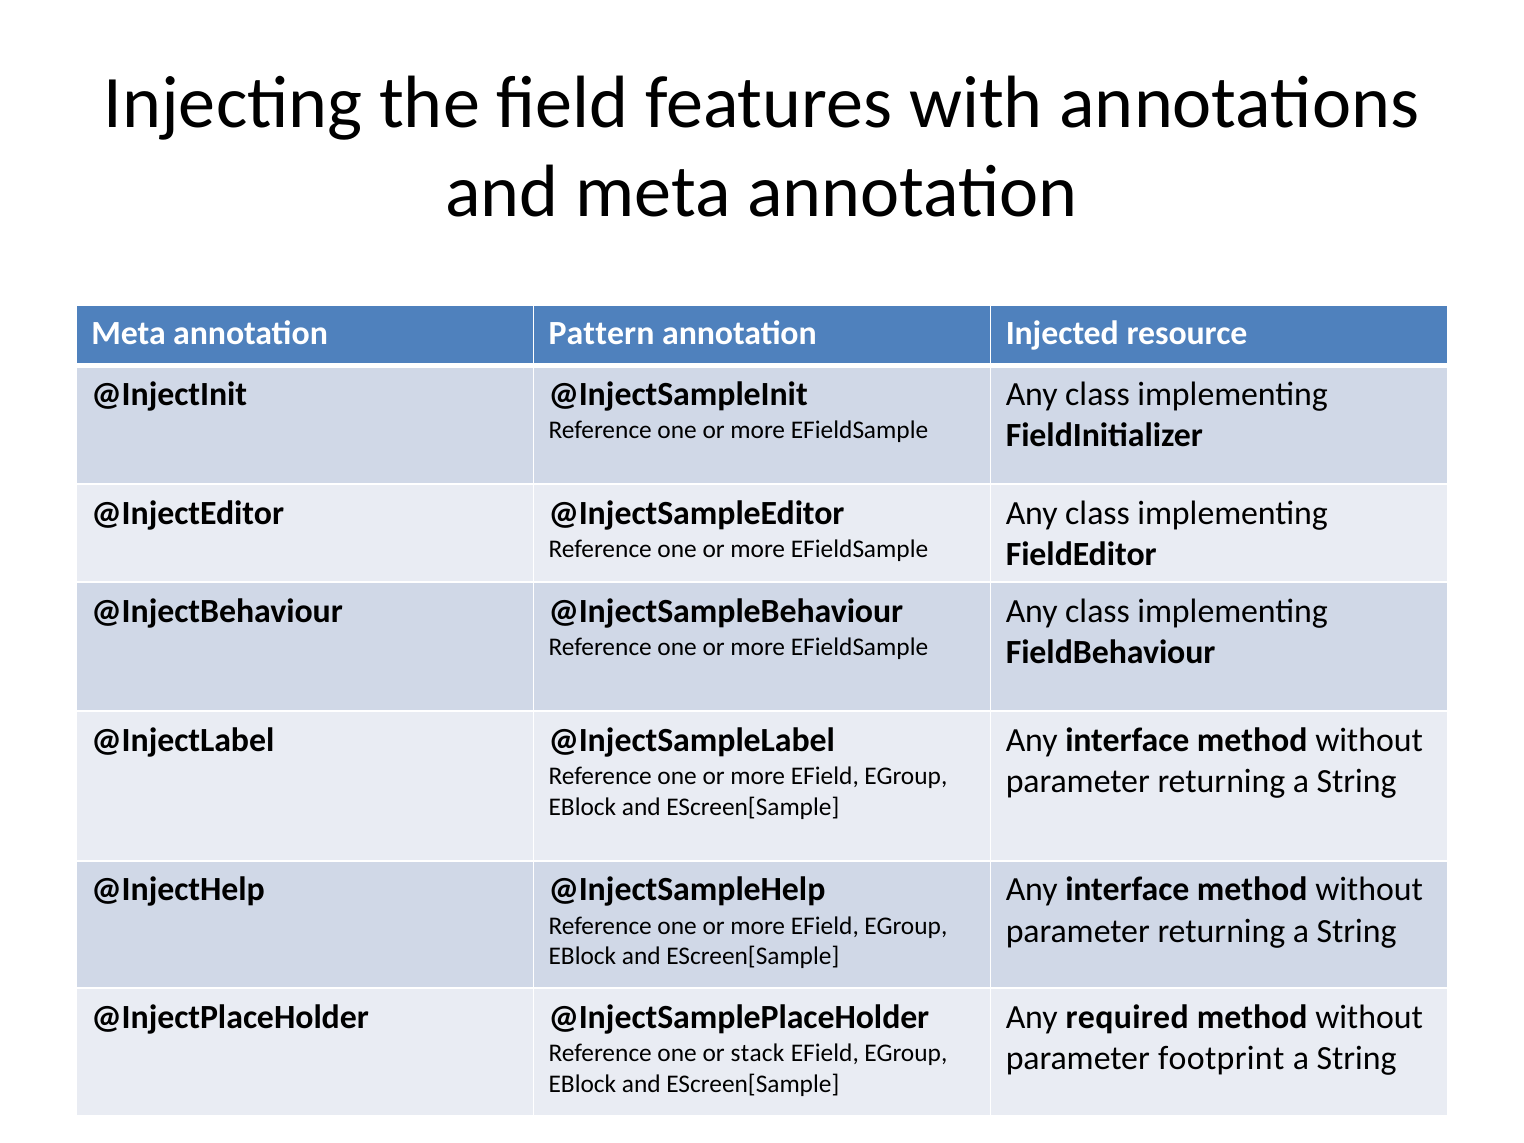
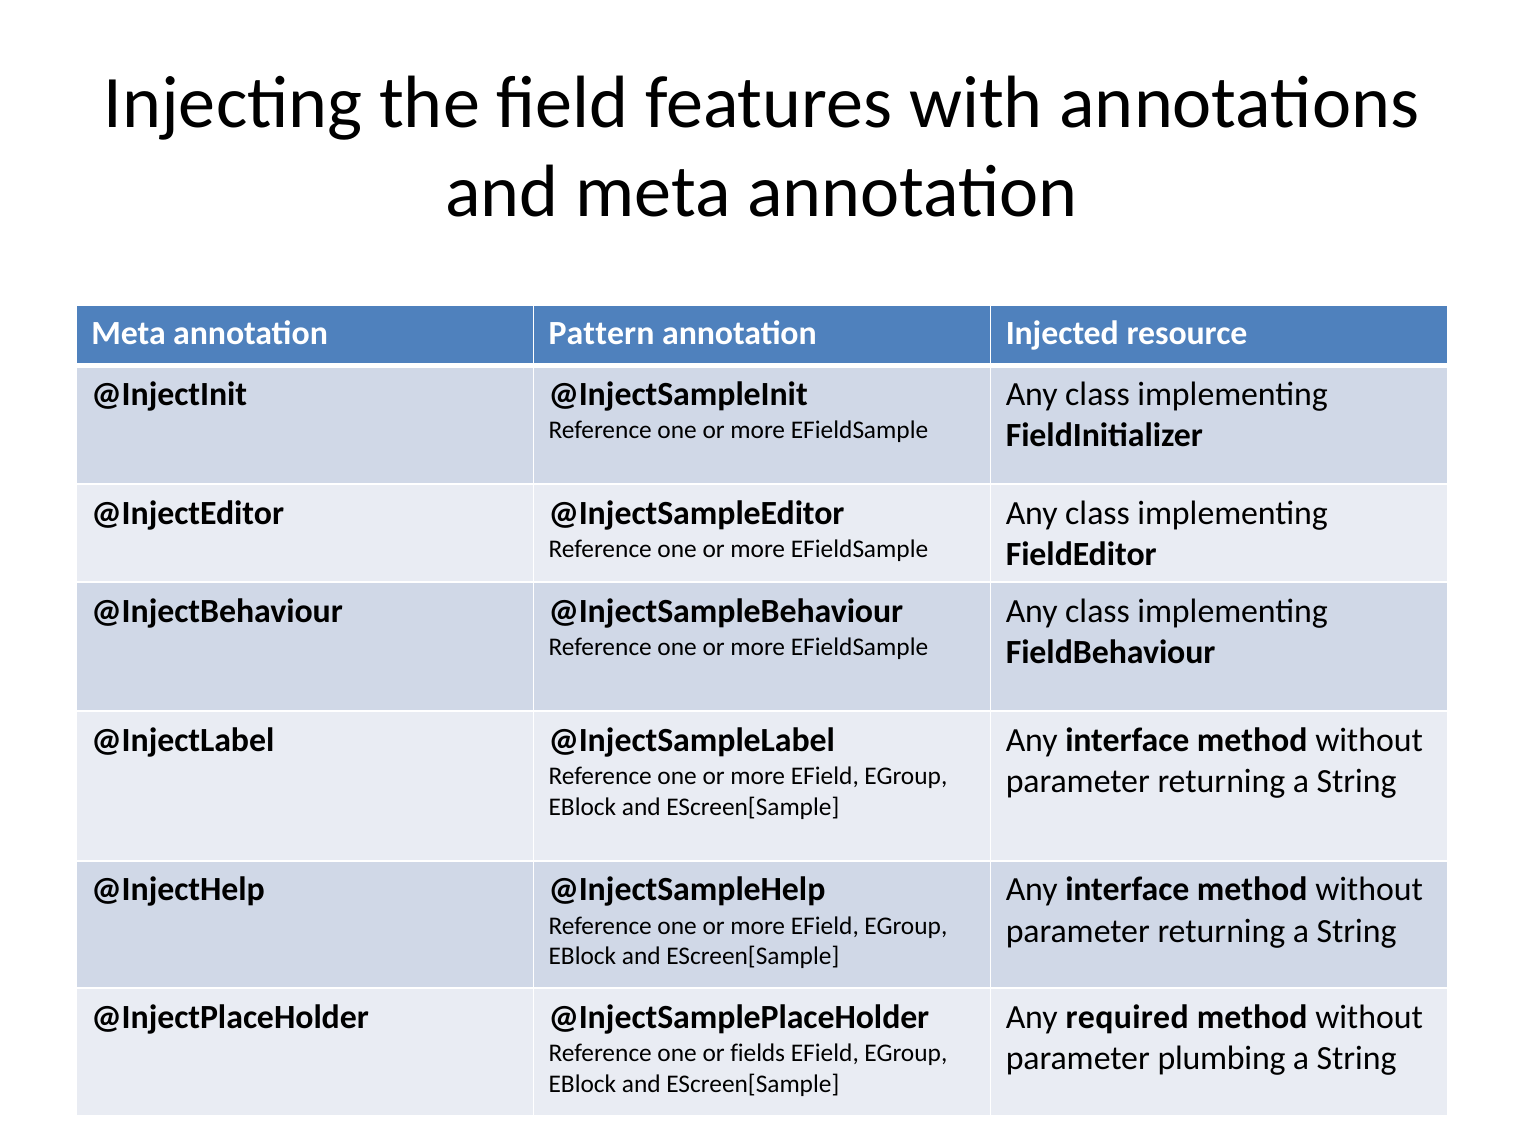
stack: stack -> fields
footprint: footprint -> plumbing
